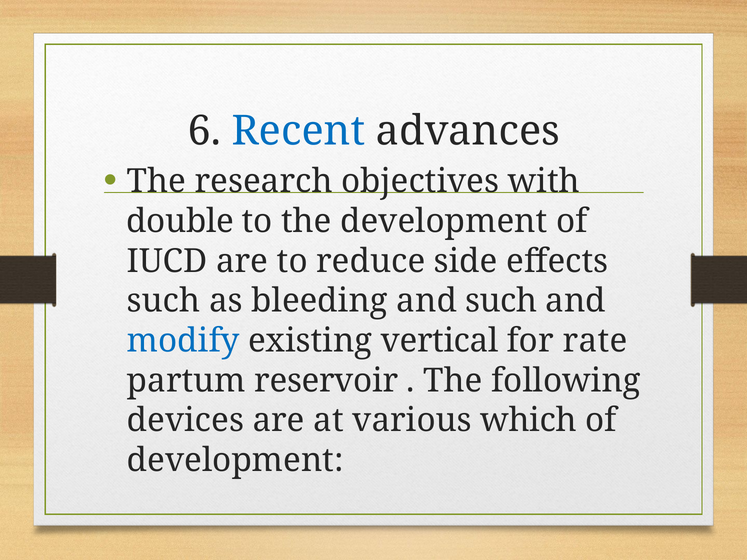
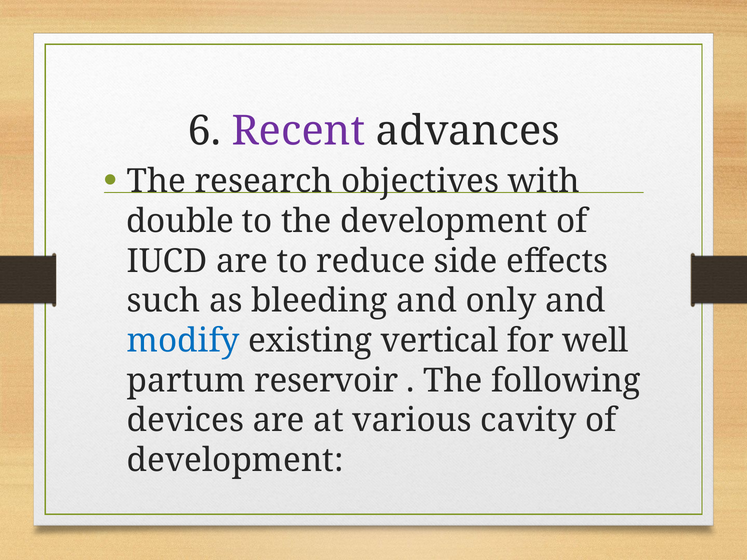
Recent colour: blue -> purple
and such: such -> only
rate: rate -> well
which: which -> cavity
